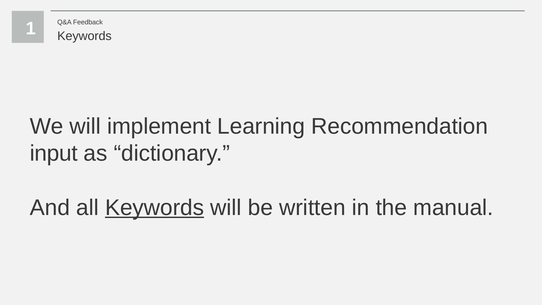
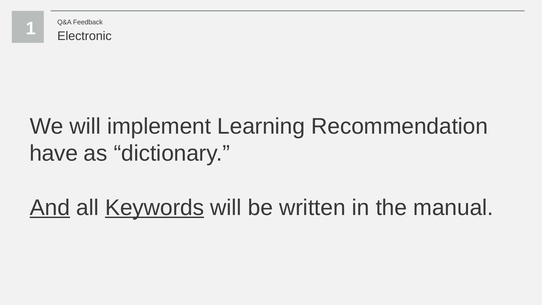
Keywords at (84, 36): Keywords -> Electronic
input: input -> have
And underline: none -> present
